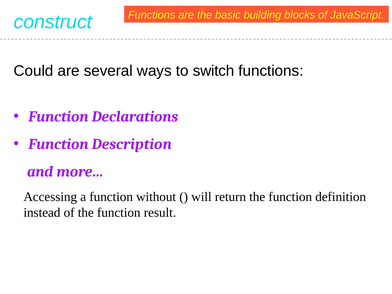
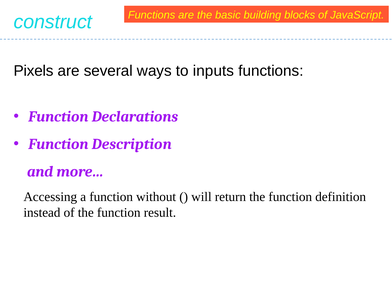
Could: Could -> Pixels
switch: switch -> inputs
